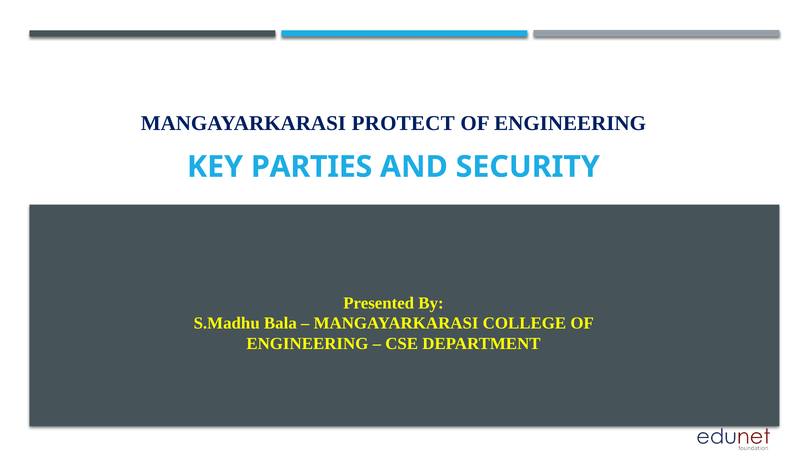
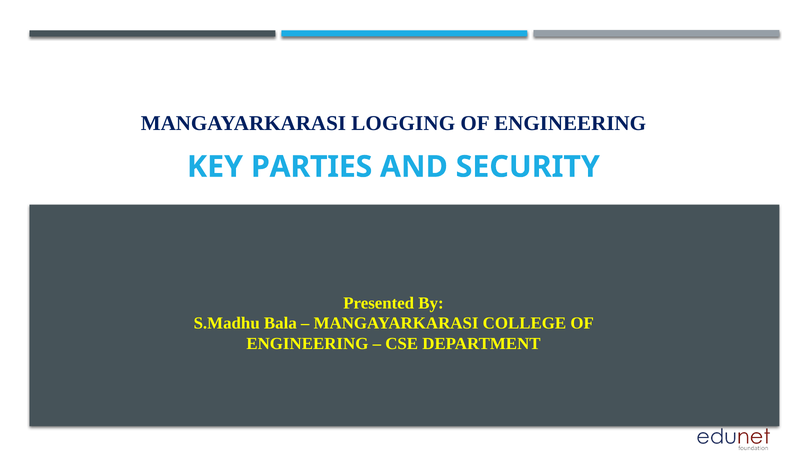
PROTECT: PROTECT -> LOGGING
